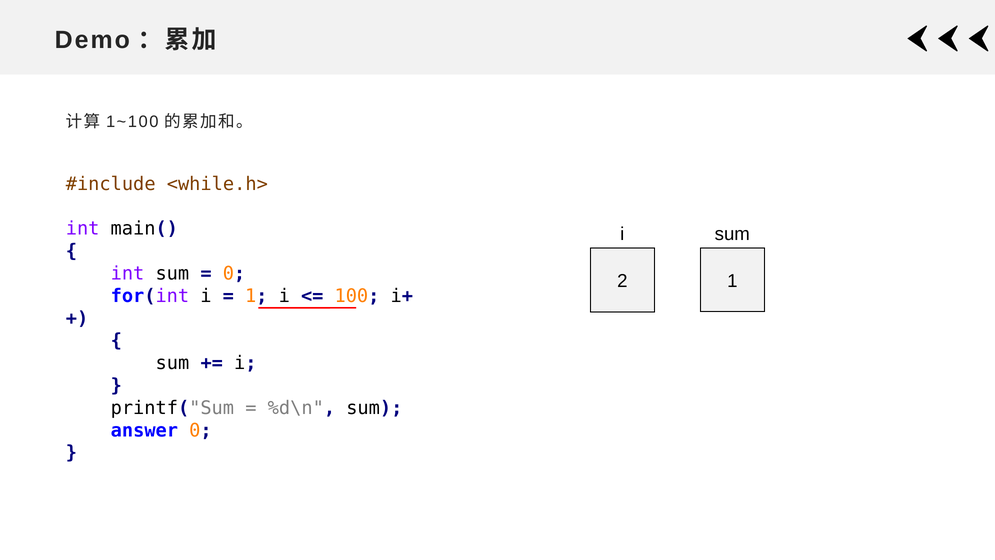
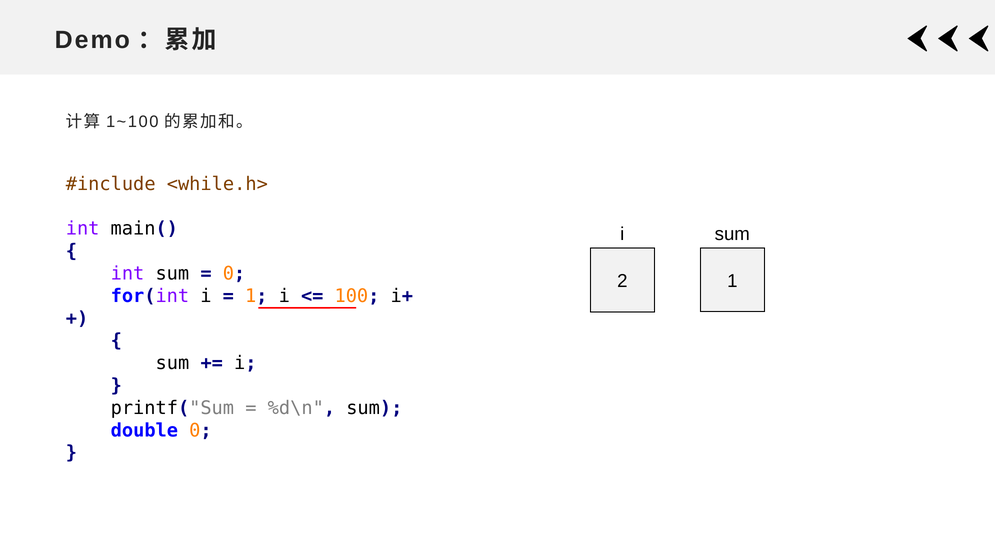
answer: answer -> double
